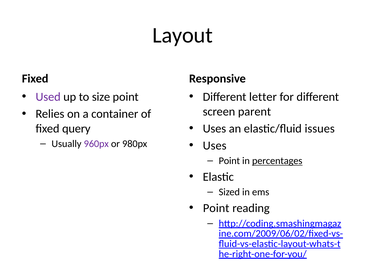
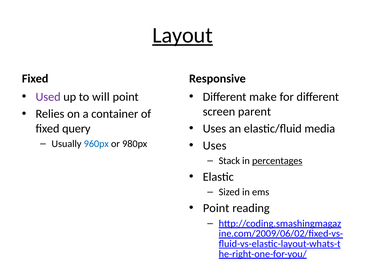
Layout underline: none -> present
size: size -> will
letter: letter -> make
issues: issues -> media
960px colour: purple -> blue
Point at (229, 161): Point -> Stack
